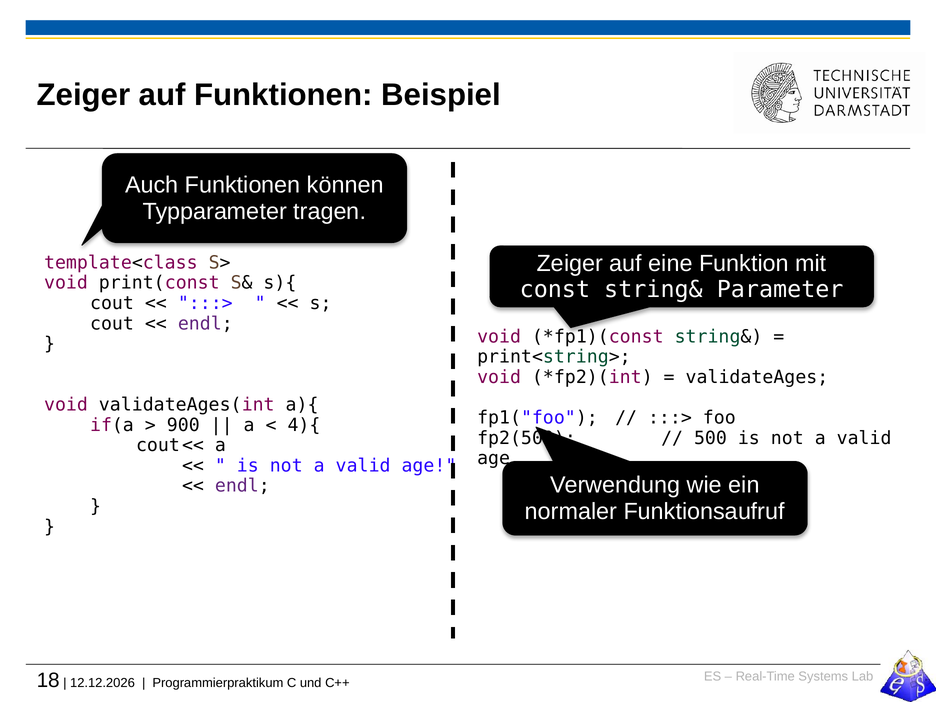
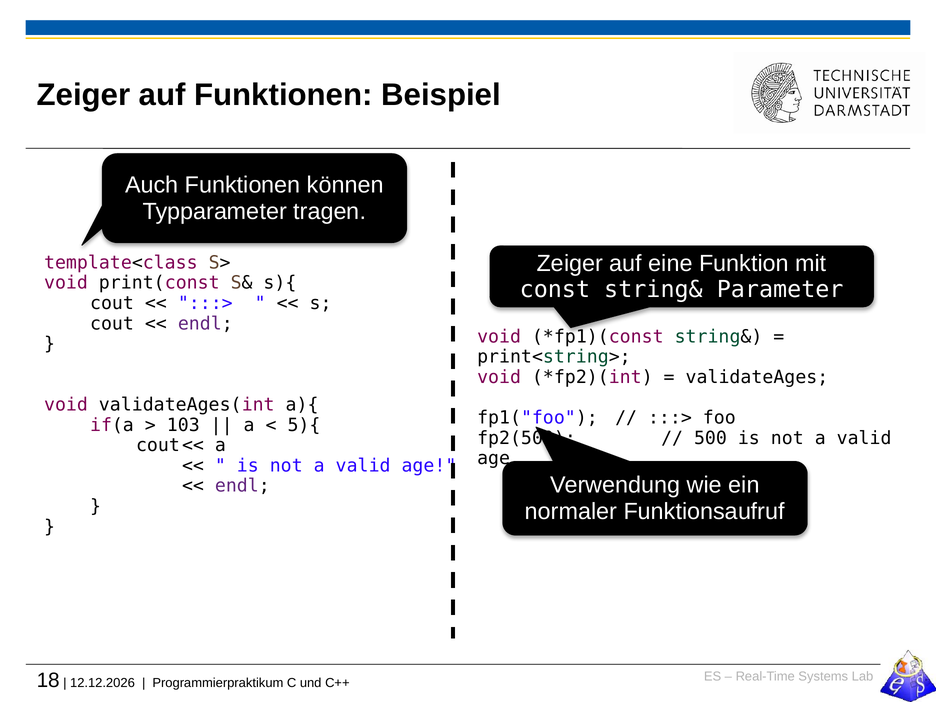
900: 900 -> 103
4){: 4){ -> 5){
